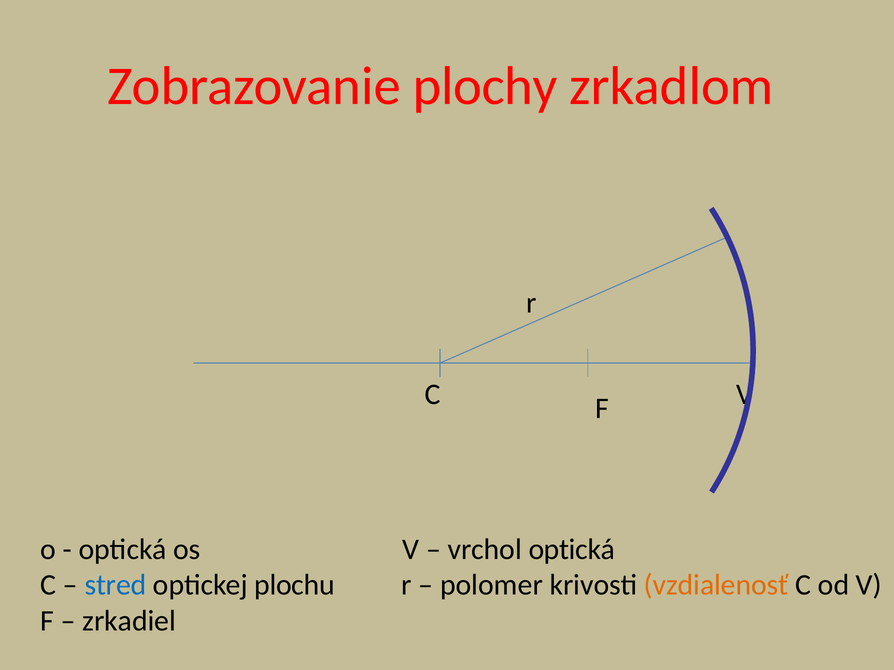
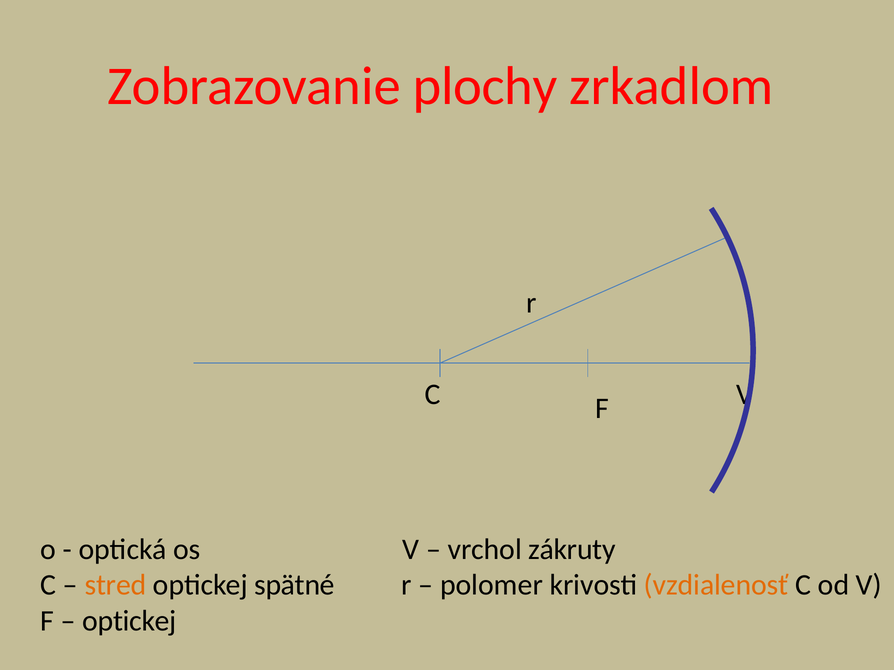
vrchol optická: optická -> zákruty
stred colour: blue -> orange
plochu: plochu -> spätné
zrkadiel at (129, 621): zrkadiel -> optickej
